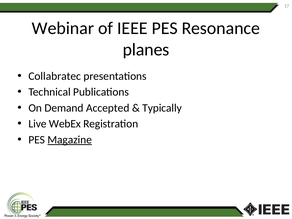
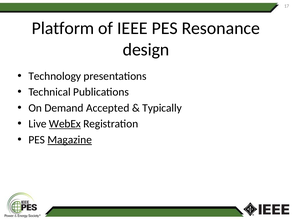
Webinar: Webinar -> Platform
planes: planes -> design
Collabratec: Collabratec -> Technology
WebEx underline: none -> present
